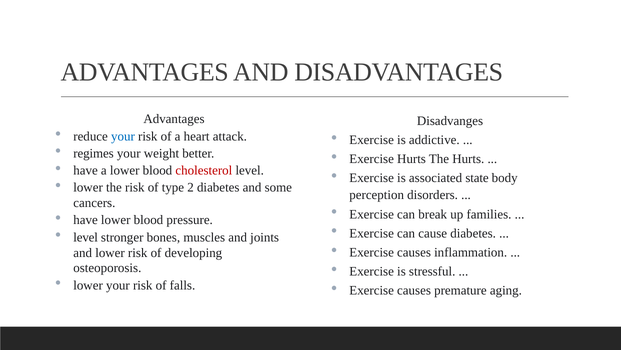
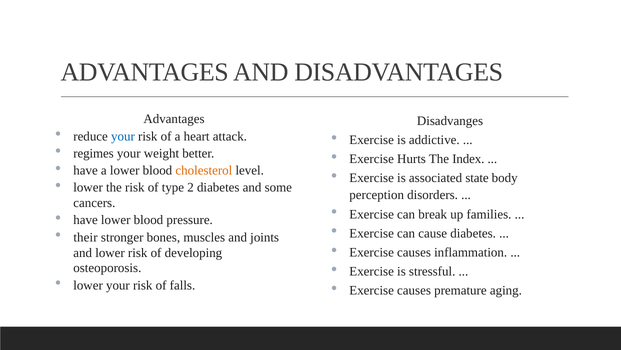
The Hurts: Hurts -> Index
cholesterol colour: red -> orange
level at (86, 237): level -> their
